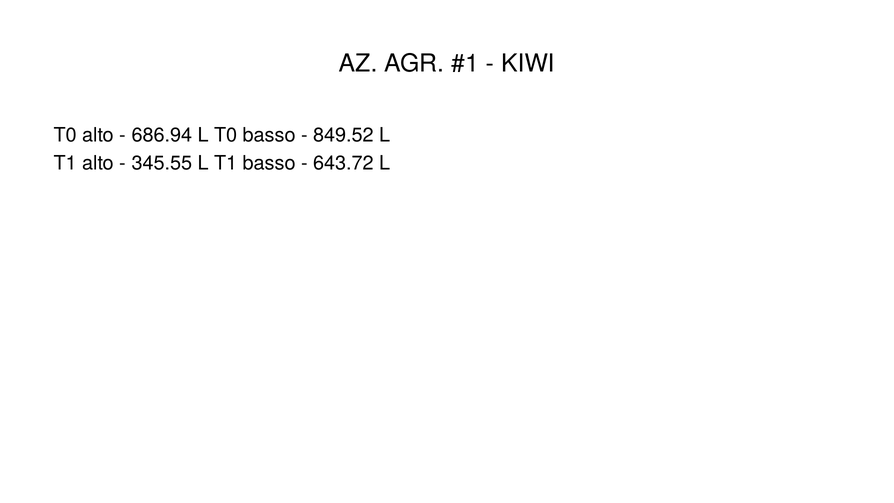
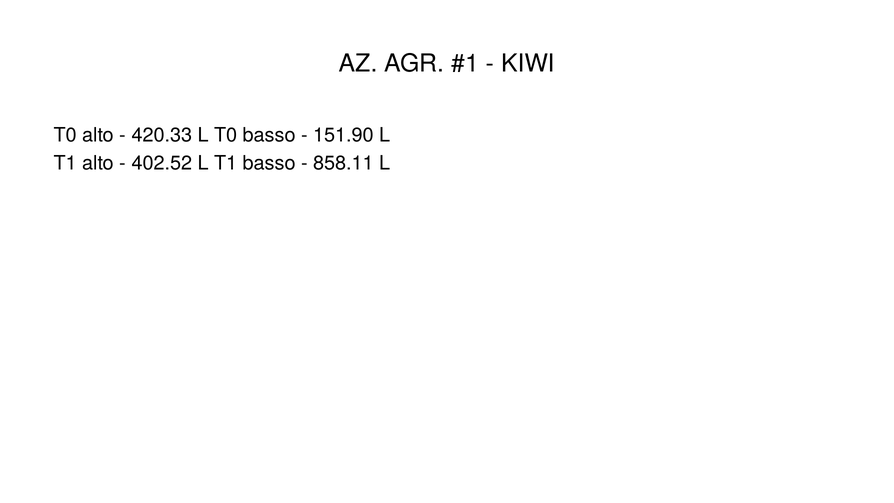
686.94: 686.94 -> 420.33
849.52: 849.52 -> 151.90
345.55: 345.55 -> 402.52
643.72: 643.72 -> 858.11
